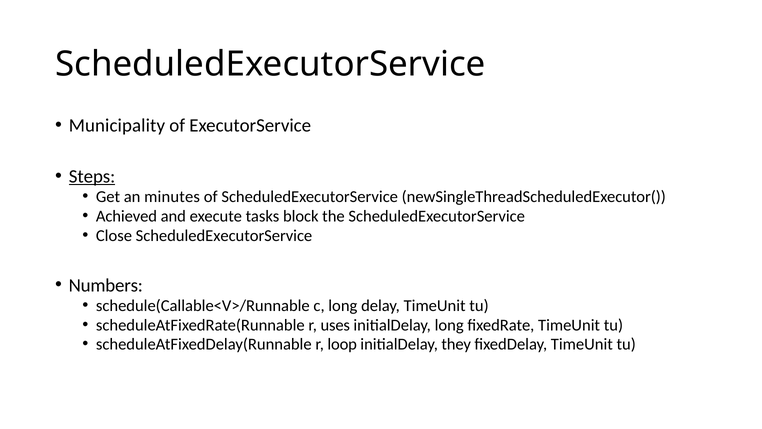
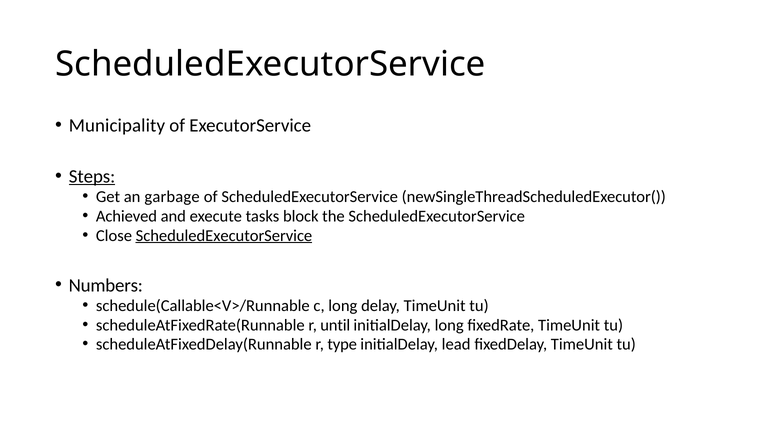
minutes: minutes -> garbage
ScheduledExecutorService at (224, 235) underline: none -> present
uses: uses -> until
loop: loop -> type
they: they -> lead
